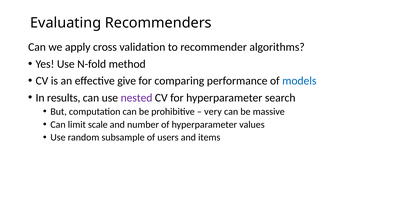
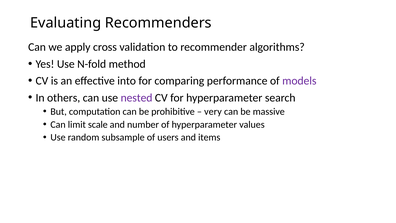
give: give -> into
models colour: blue -> purple
results: results -> others
